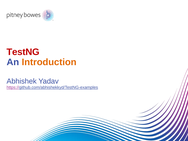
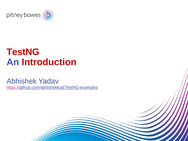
Introduction colour: orange -> red
